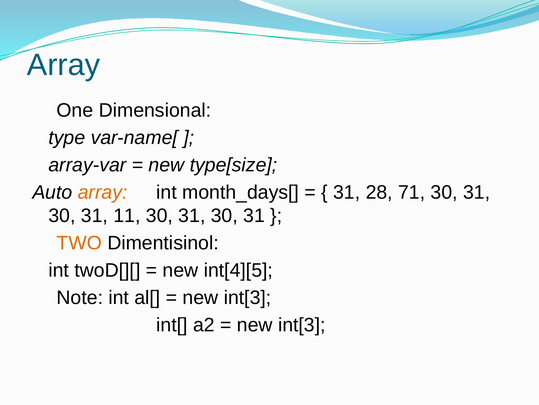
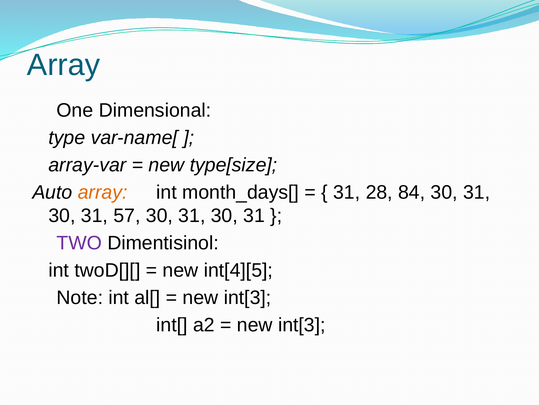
71: 71 -> 84
11: 11 -> 57
TWO colour: orange -> purple
